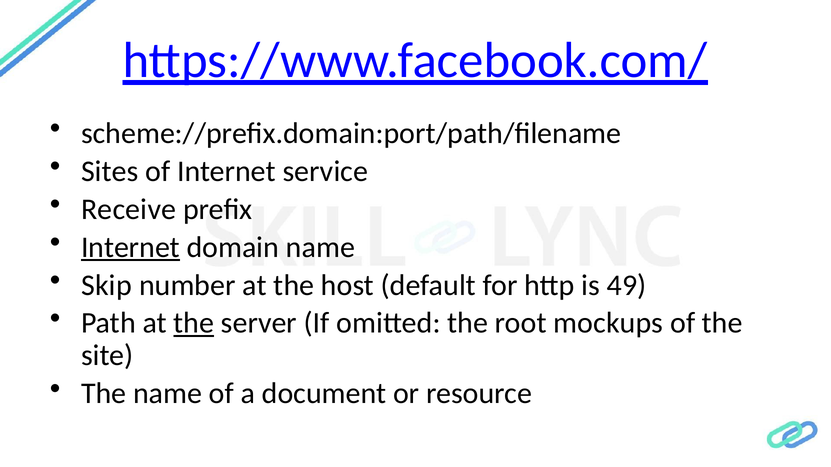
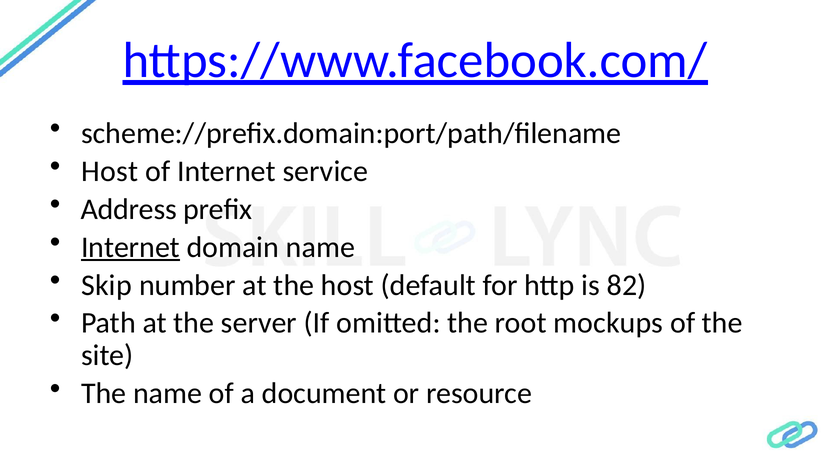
Sites at (110, 171): Sites -> Host
Receive: Receive -> Address
49: 49 -> 82
the at (194, 323) underline: present -> none
